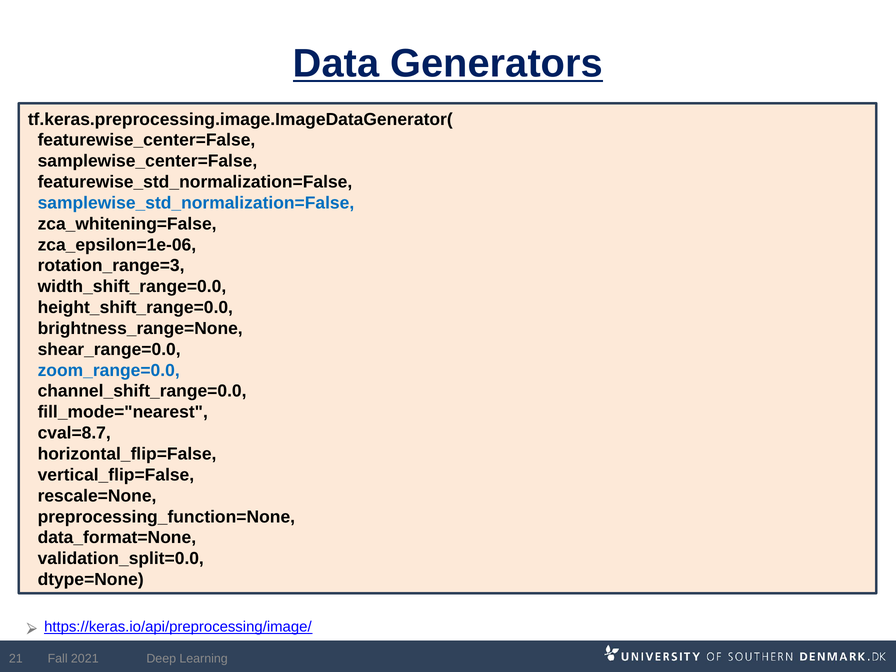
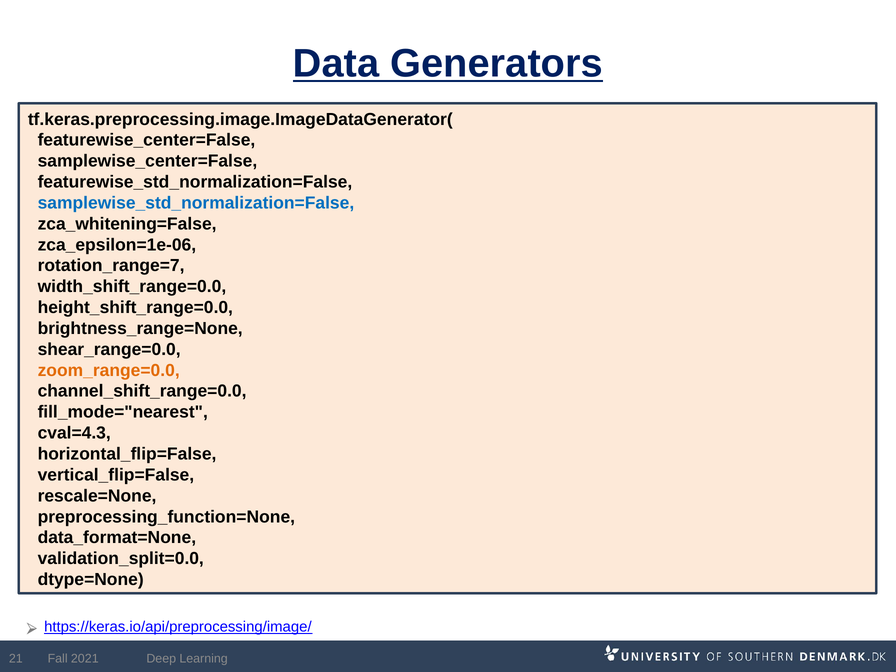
rotation_range=3: rotation_range=3 -> rotation_range=7
zoom_range=0.0 colour: blue -> orange
cval=8.7: cval=8.7 -> cval=4.3
